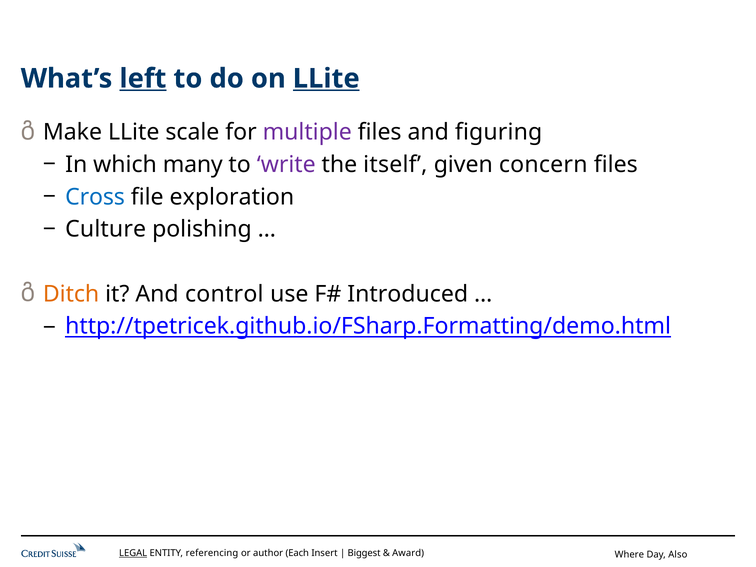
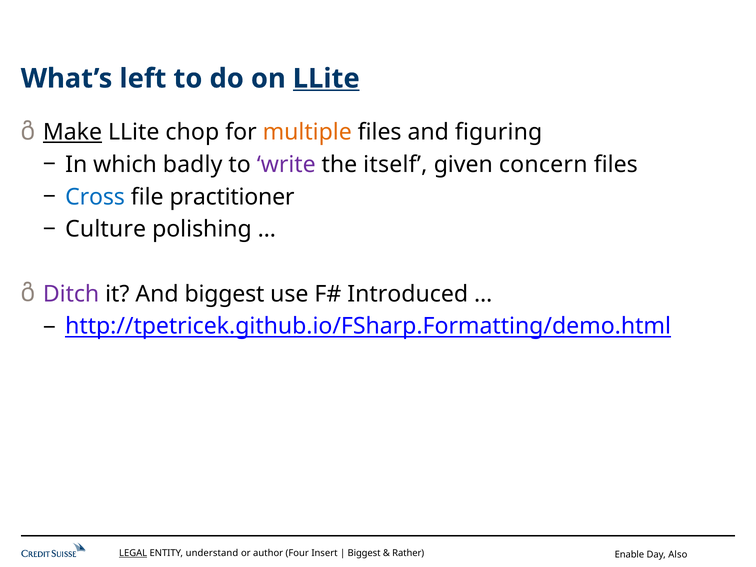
left underline: present -> none
Make underline: none -> present
scale: scale -> chop
multiple colour: purple -> orange
many: many -> badly
exploration: exploration -> practitioner
Ditch colour: orange -> purple
And control: control -> biggest
referencing: referencing -> understand
Each: Each -> Four
Award: Award -> Rather
Where: Where -> Enable
